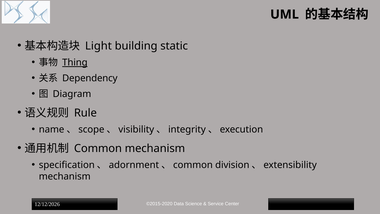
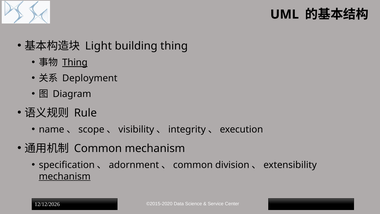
building static: static -> thing
Dependency: Dependency -> Deployment
mechanism at (65, 176) underline: none -> present
